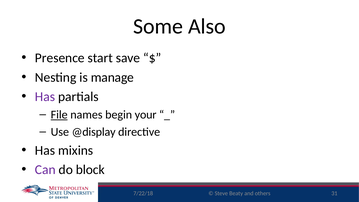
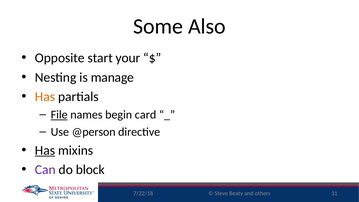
Presence: Presence -> Opposite
save: save -> your
Has at (45, 97) colour: purple -> orange
your: your -> card
@display: @display -> @person
Has at (45, 150) underline: none -> present
